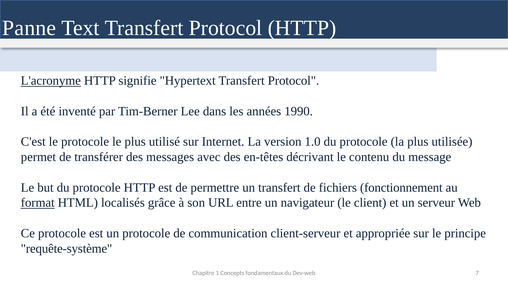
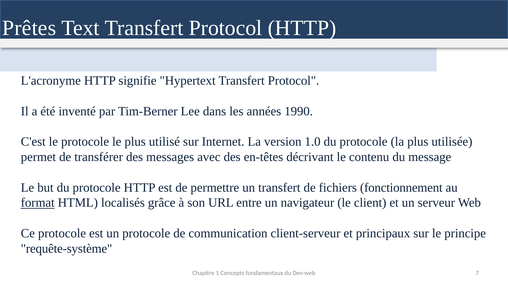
Panne: Panne -> Prêtes
L'acronyme underline: present -> none
appropriée: appropriée -> principaux
